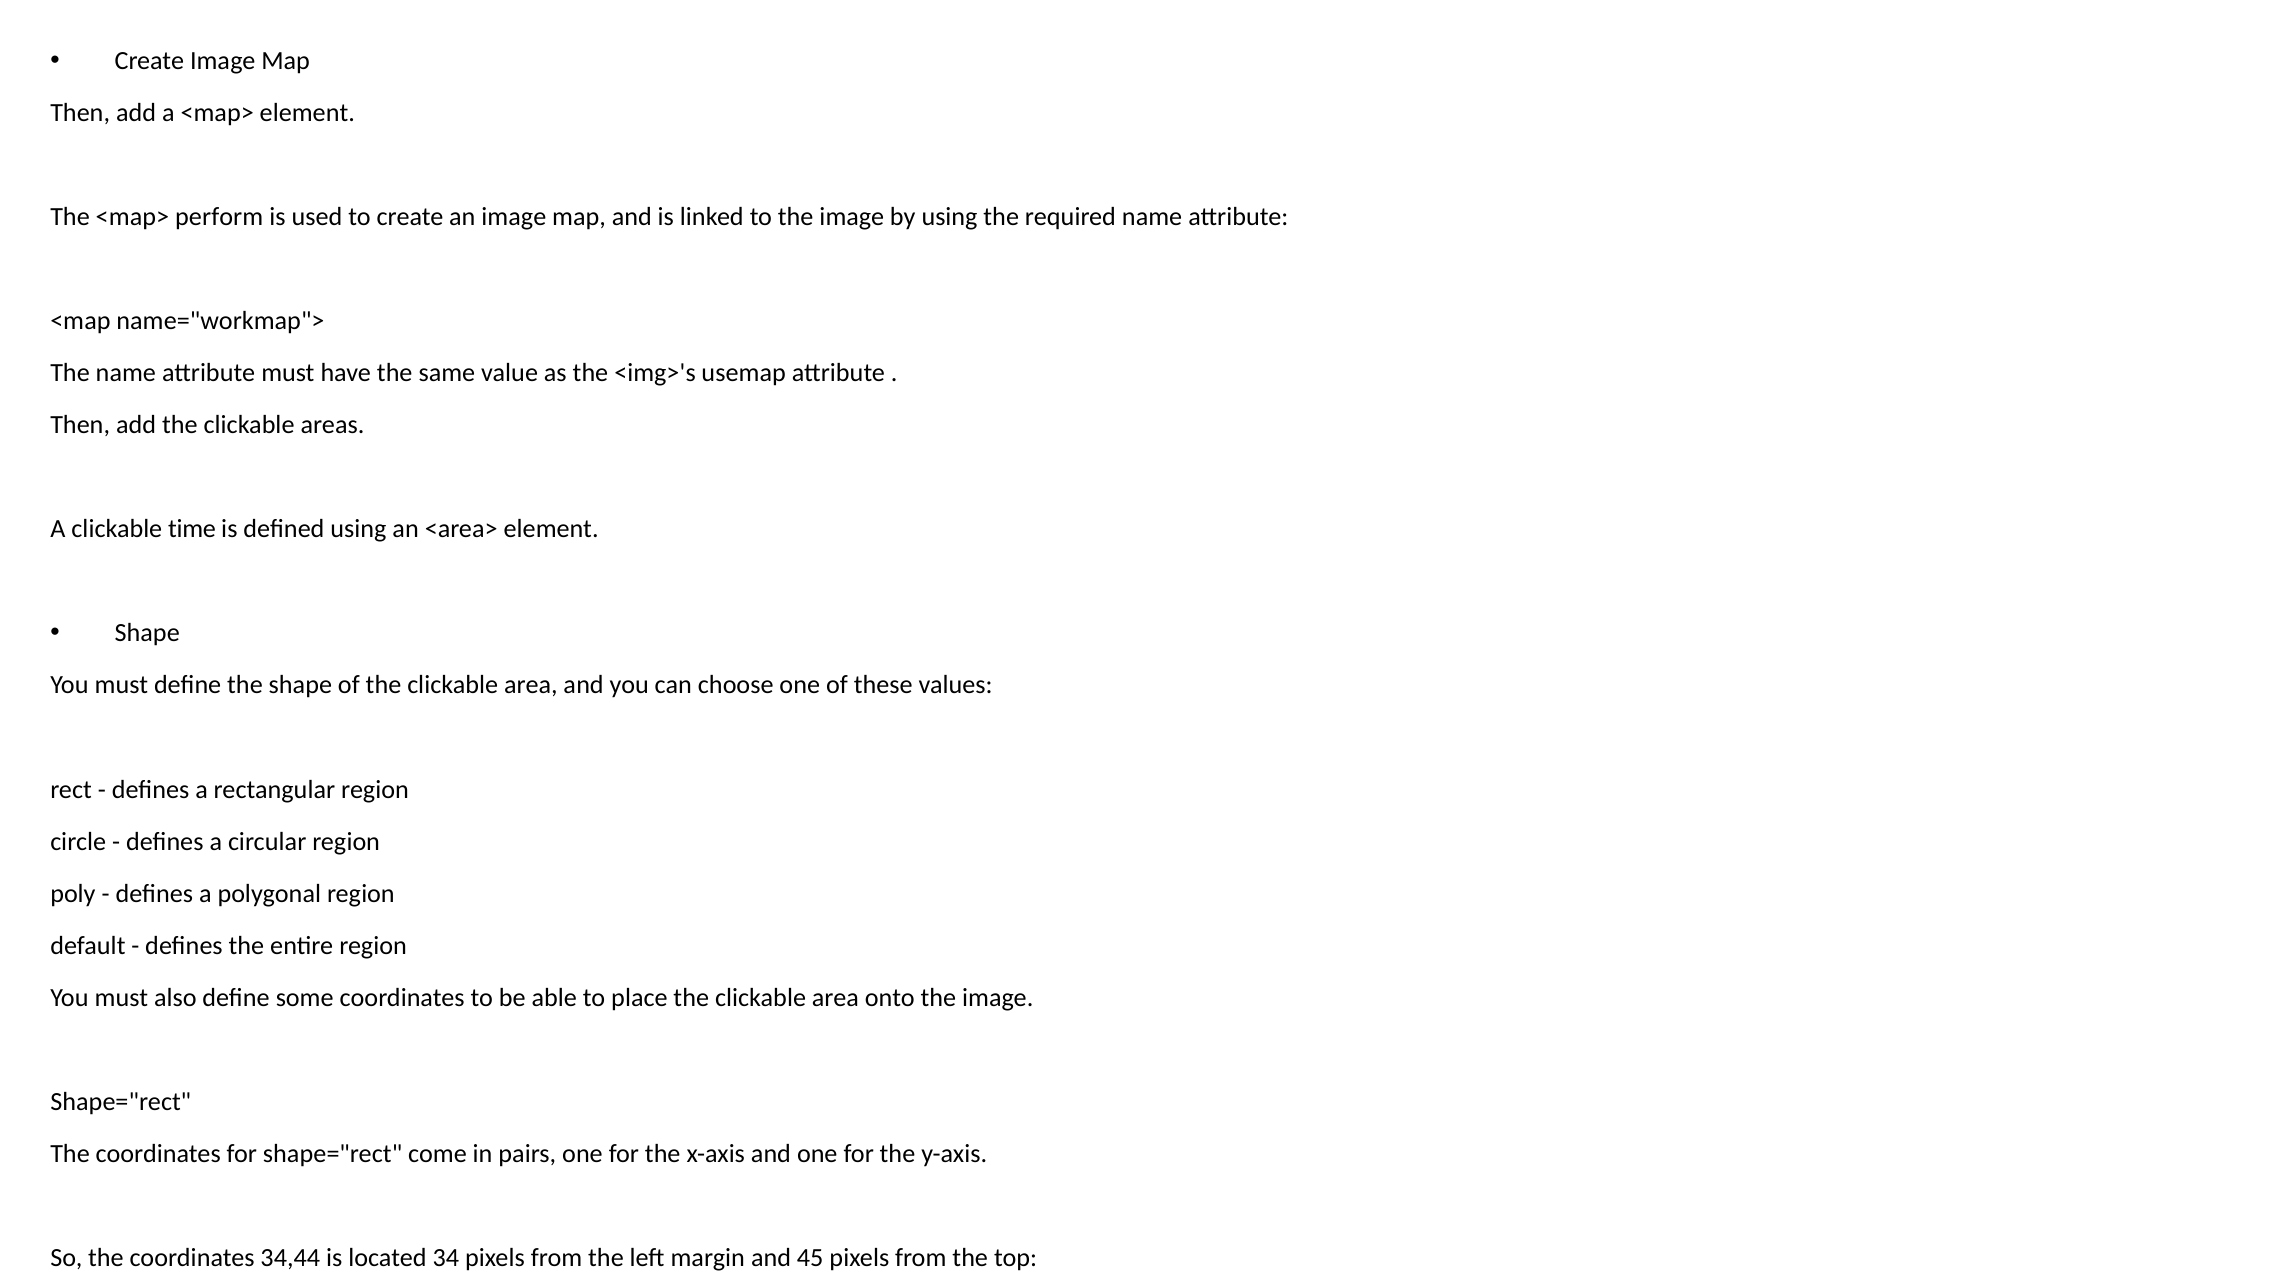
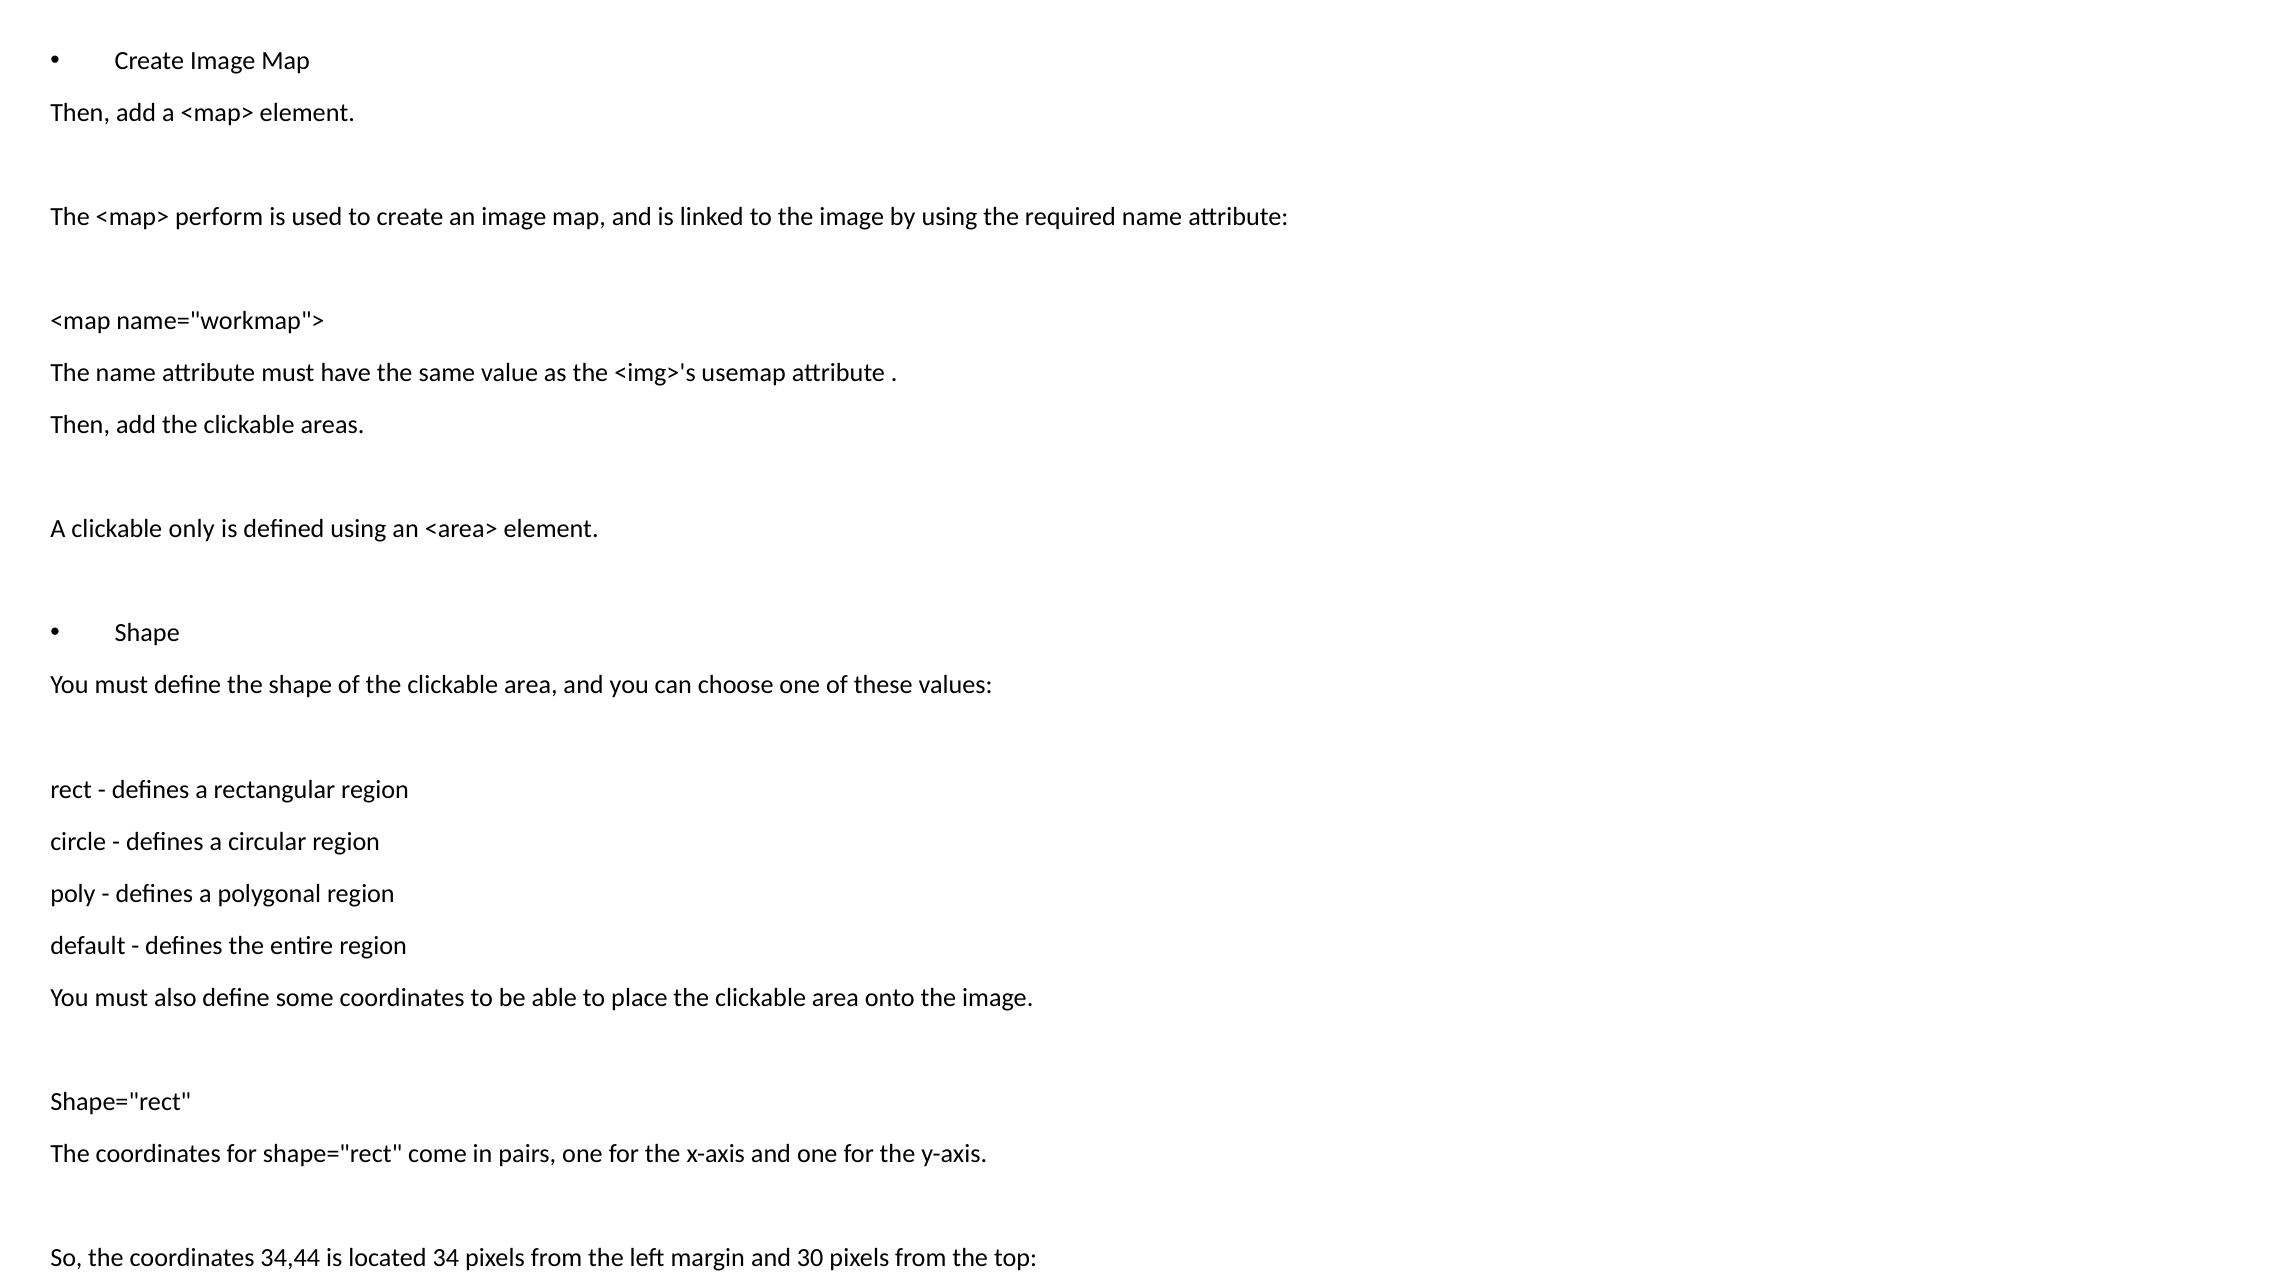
time: time -> only
45: 45 -> 30
